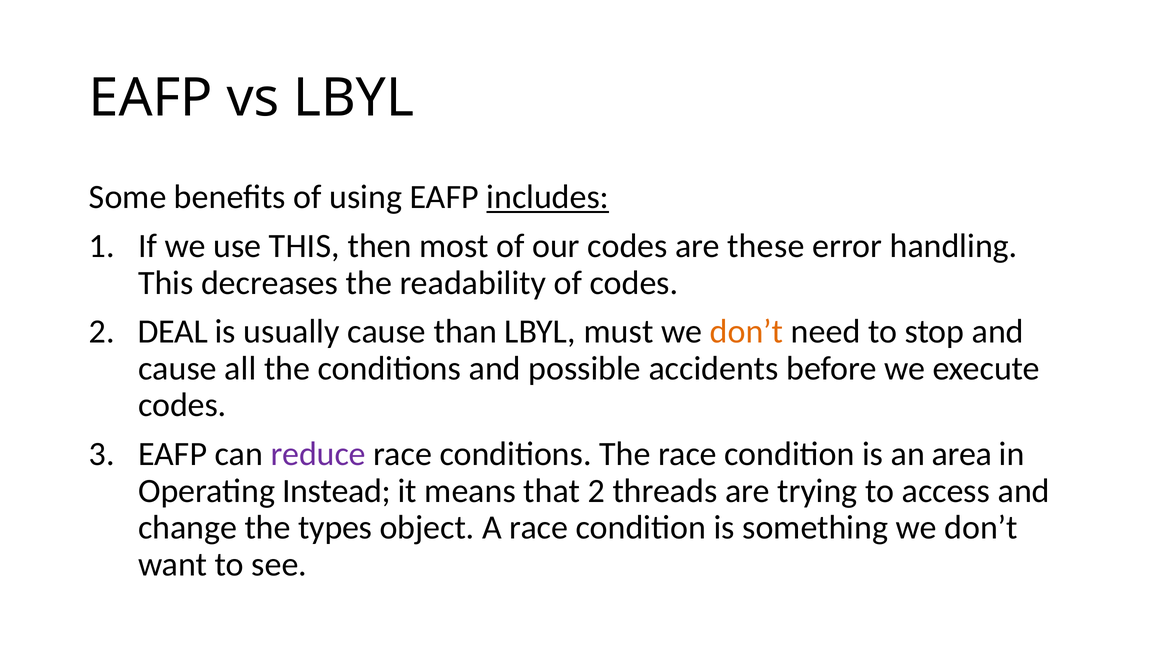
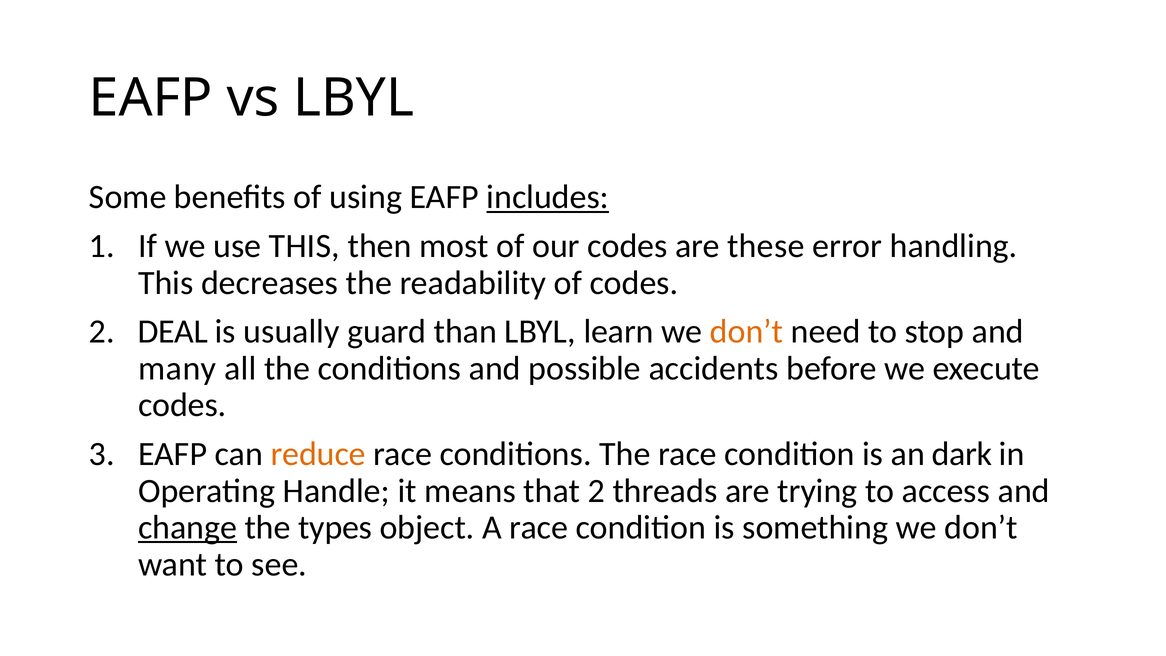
usually cause: cause -> guard
must: must -> learn
cause at (177, 368): cause -> many
reduce colour: purple -> orange
area: area -> dark
Instead: Instead -> Handle
change underline: none -> present
